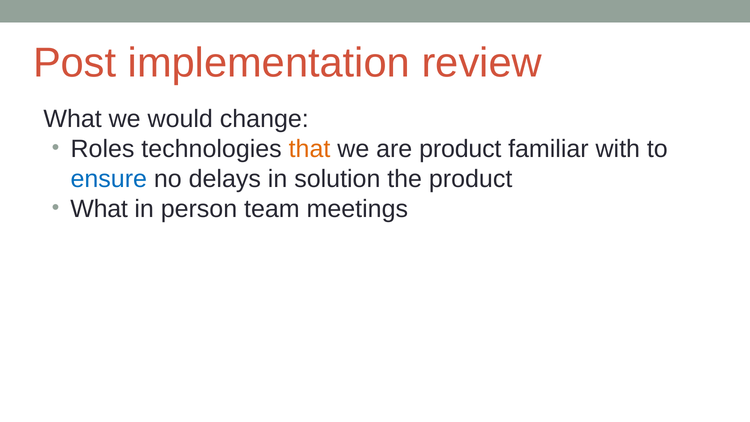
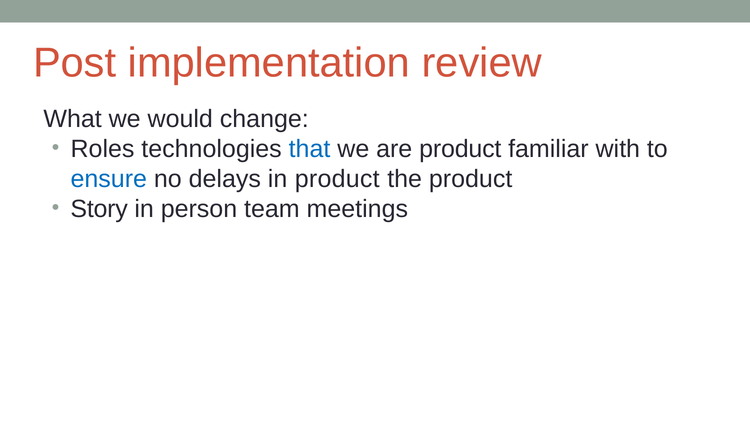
that colour: orange -> blue
in solution: solution -> product
What at (99, 209): What -> Story
